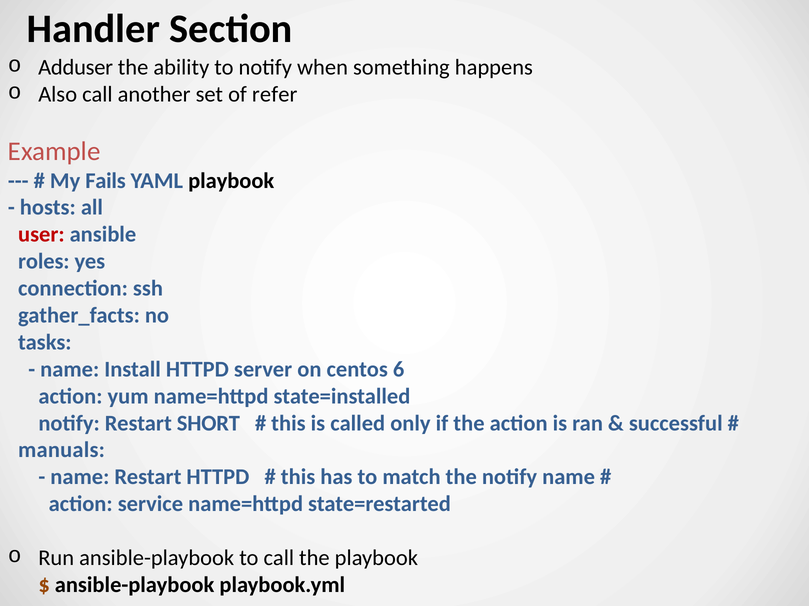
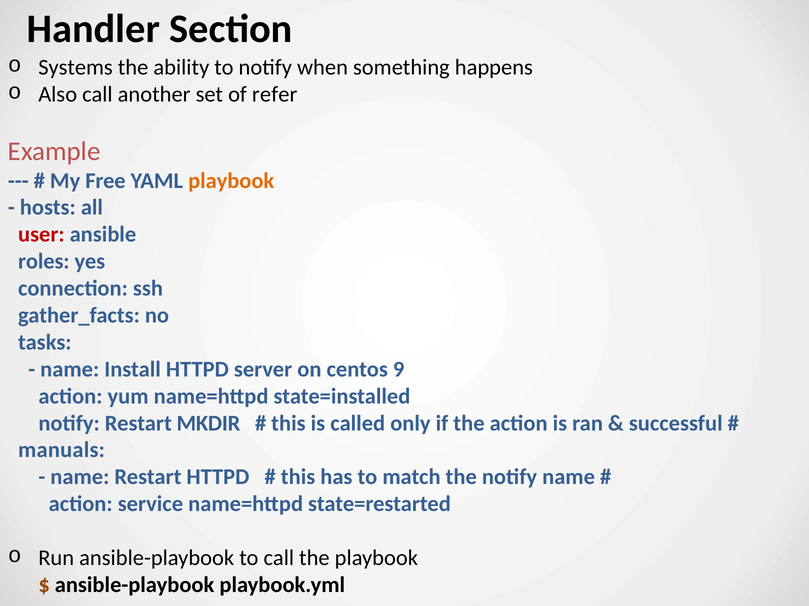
Adduser: Adduser -> Systems
Fails: Fails -> Free
playbook at (231, 181) colour: black -> orange
6: 6 -> 9
SHORT: SHORT -> MKDIR
